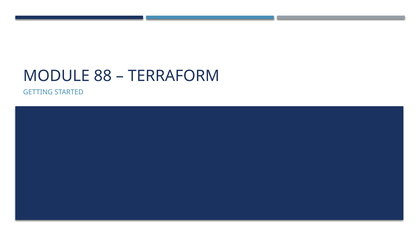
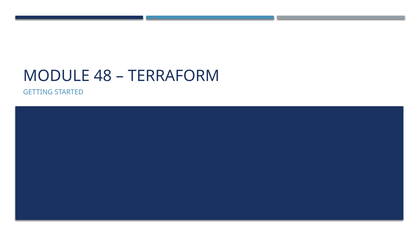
88: 88 -> 48
